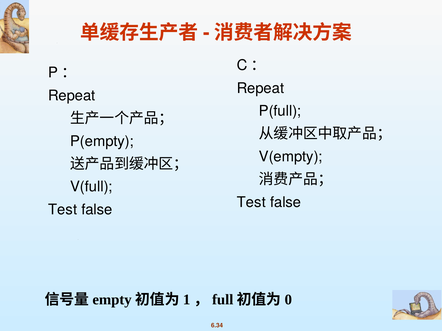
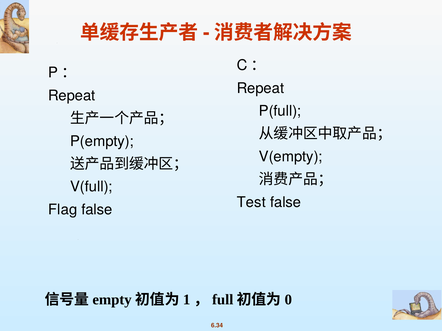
Test at (63, 210): Test -> Flag
